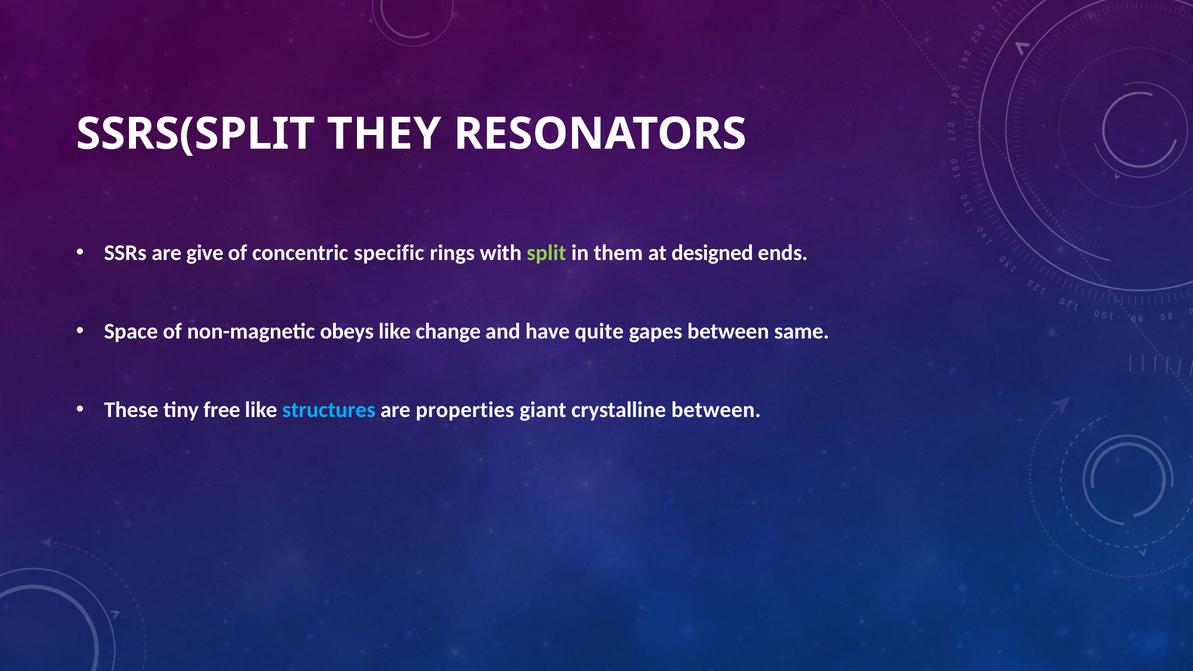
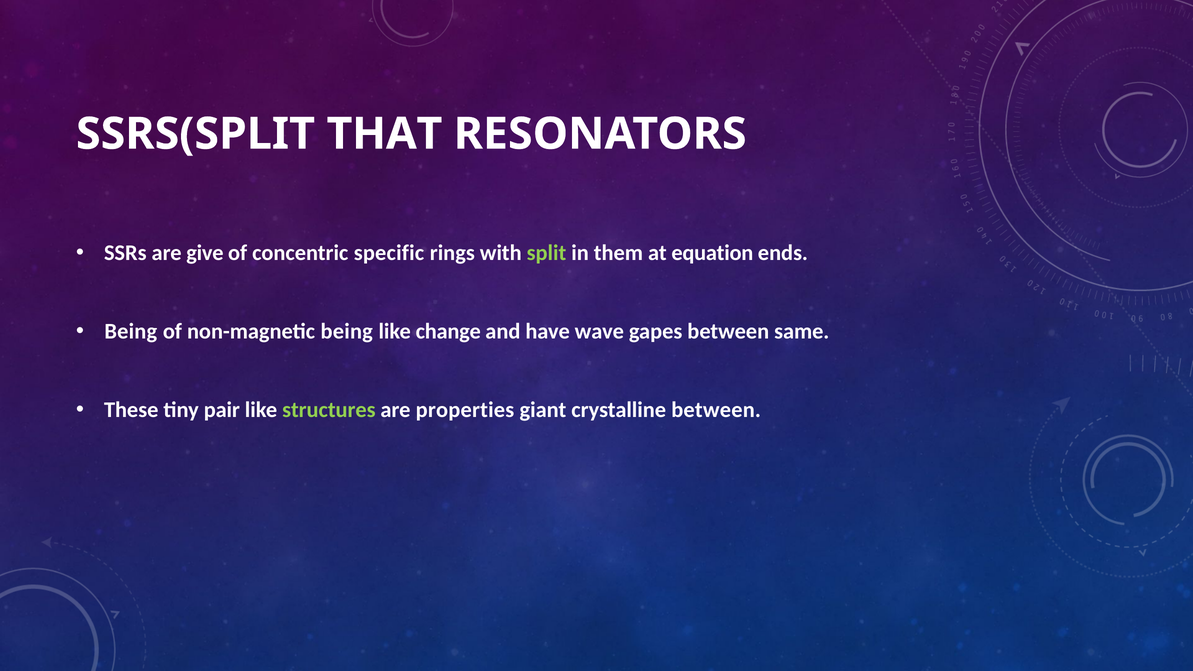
THEY: THEY -> THAT
designed: designed -> equation
Space at (131, 331): Space -> Being
non-magnetic obeys: obeys -> being
quite: quite -> wave
free: free -> pair
structures colour: light blue -> light green
